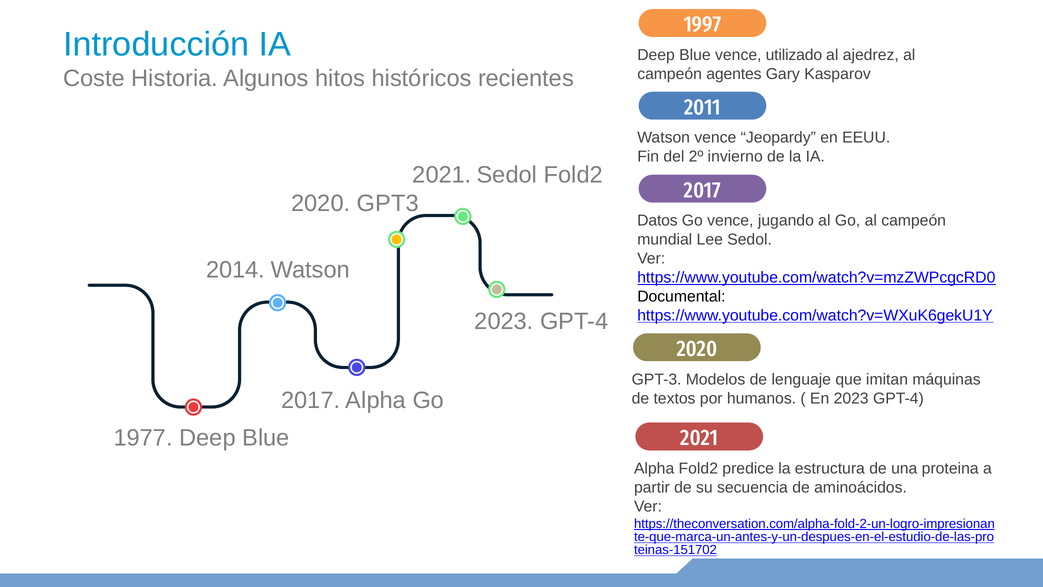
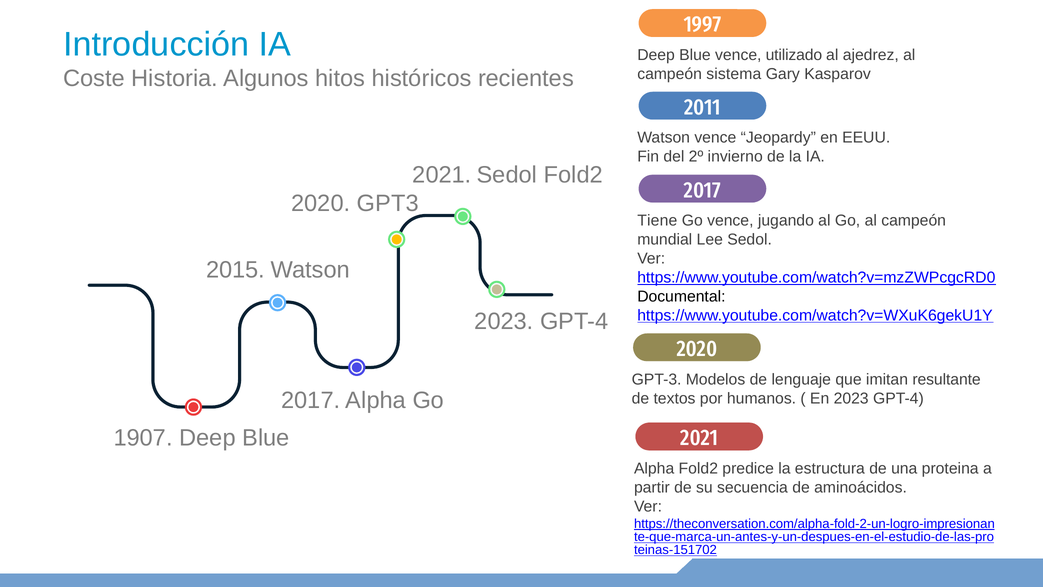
agentes: agentes -> sistema
Datos: Datos -> Tiene
2014: 2014 -> 2015
máquinas: máquinas -> resultante
1977: 1977 -> 1907
